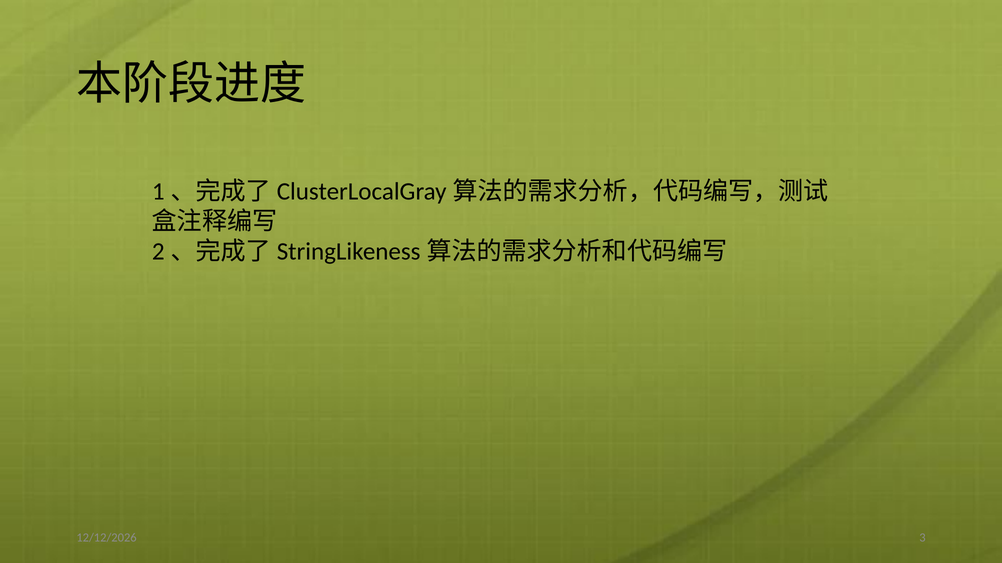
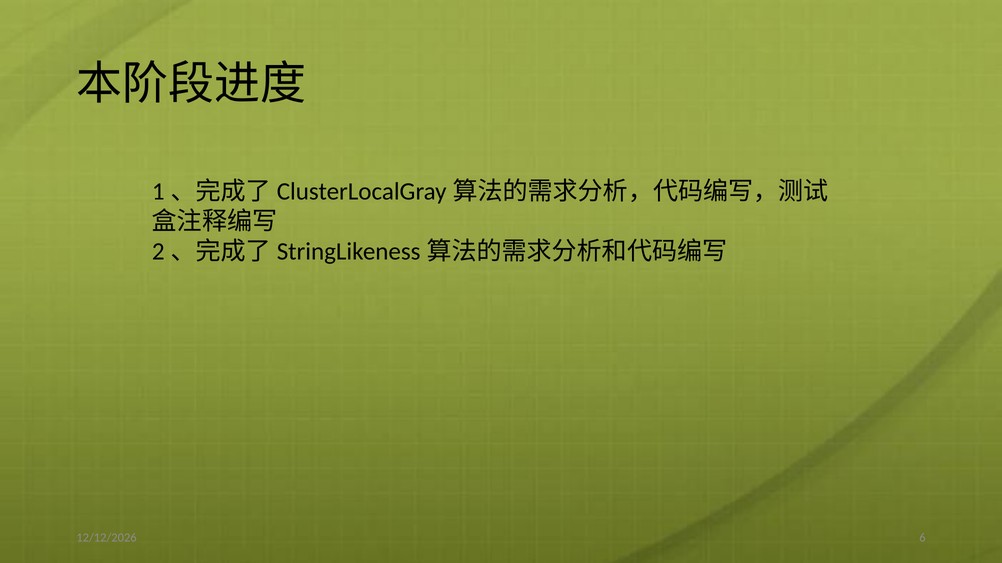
3: 3 -> 6
